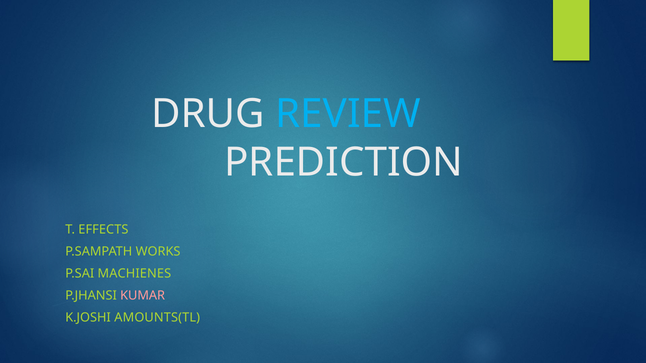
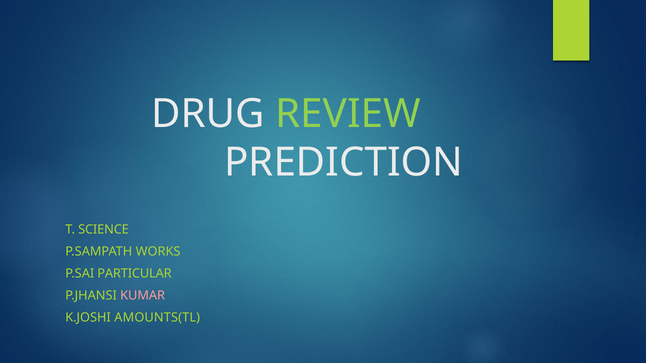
REVIEW colour: light blue -> light green
EFFECTS: EFFECTS -> SCIENCE
MACHIENES: MACHIENES -> PARTICULAR
